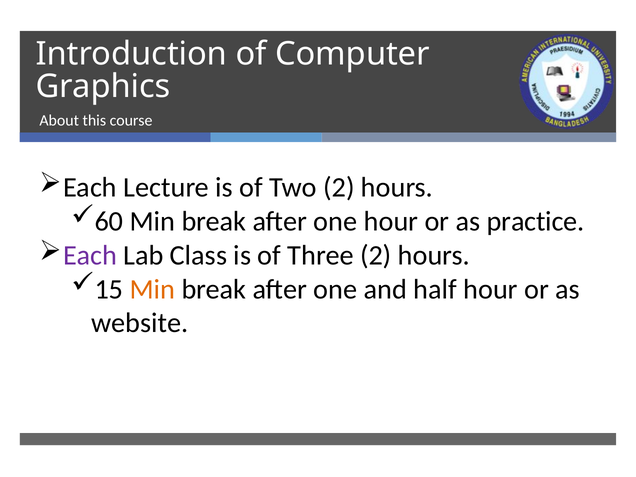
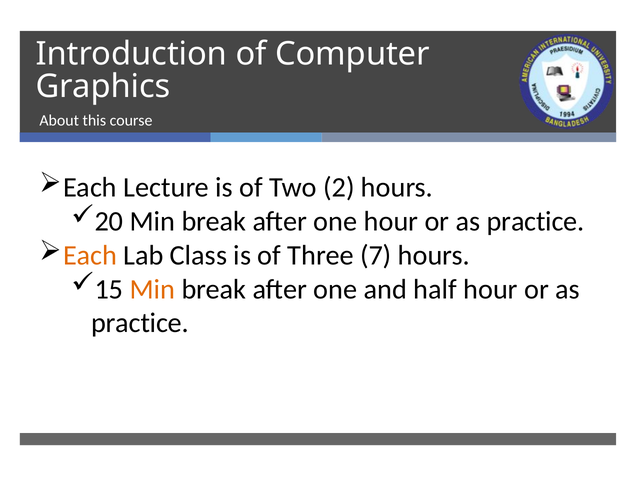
60: 60 -> 20
Each at (90, 255) colour: purple -> orange
Three 2: 2 -> 7
website at (140, 323): website -> practice
